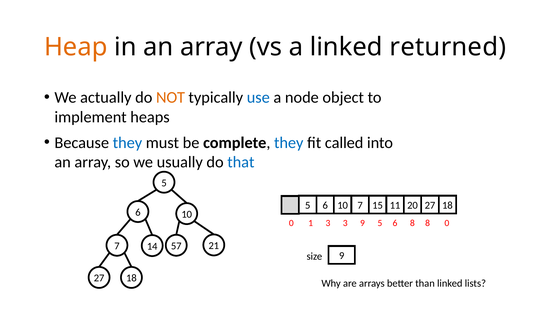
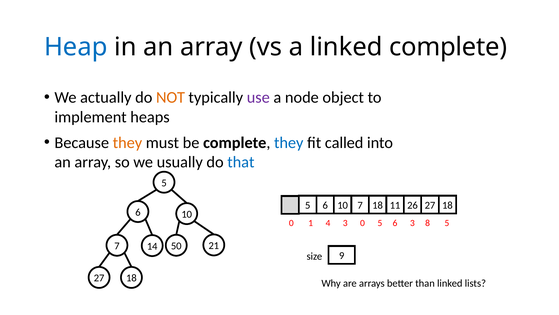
Heap colour: orange -> blue
linked returned: returned -> complete
use colour: blue -> purple
they at (127, 142) colour: blue -> orange
7 15: 15 -> 18
20: 20 -> 26
1 3: 3 -> 4
3 9: 9 -> 0
6 8: 8 -> 3
8 0: 0 -> 5
57: 57 -> 50
